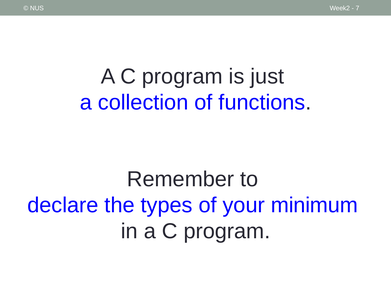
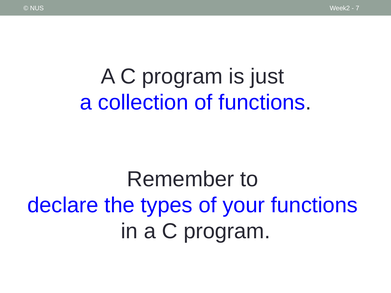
your minimum: minimum -> functions
